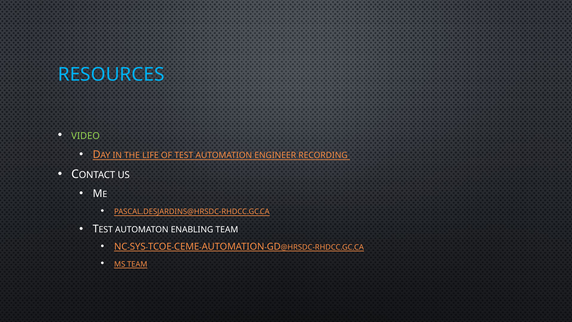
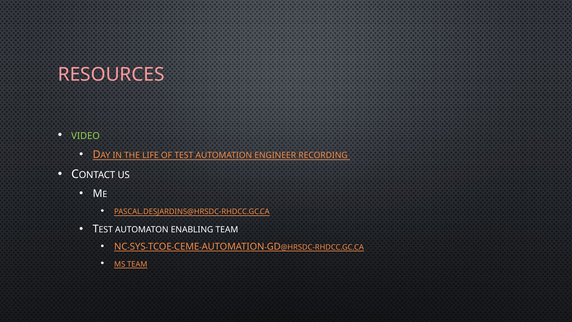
RESOURCES colour: light blue -> pink
